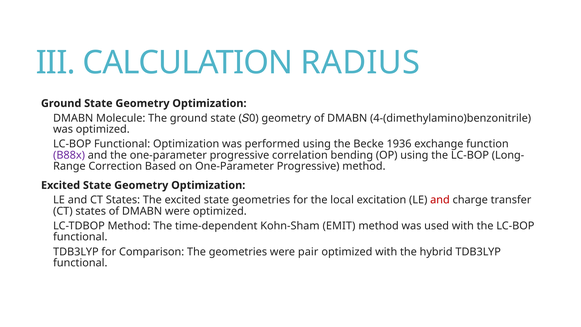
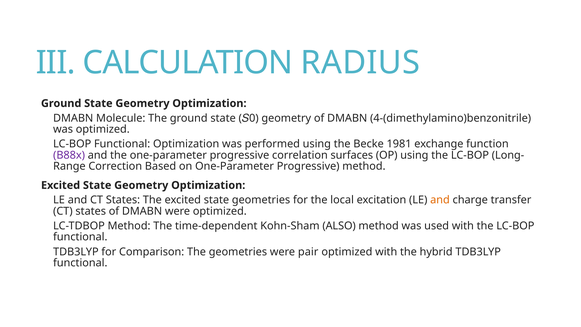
1936: 1936 -> 1981
bending: bending -> surfaces
and at (440, 200) colour: red -> orange
EMIT: EMIT -> ALSO
